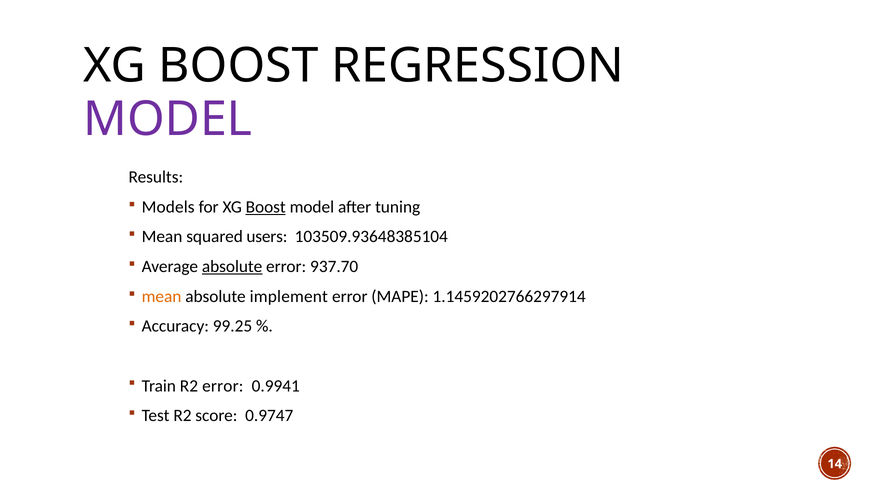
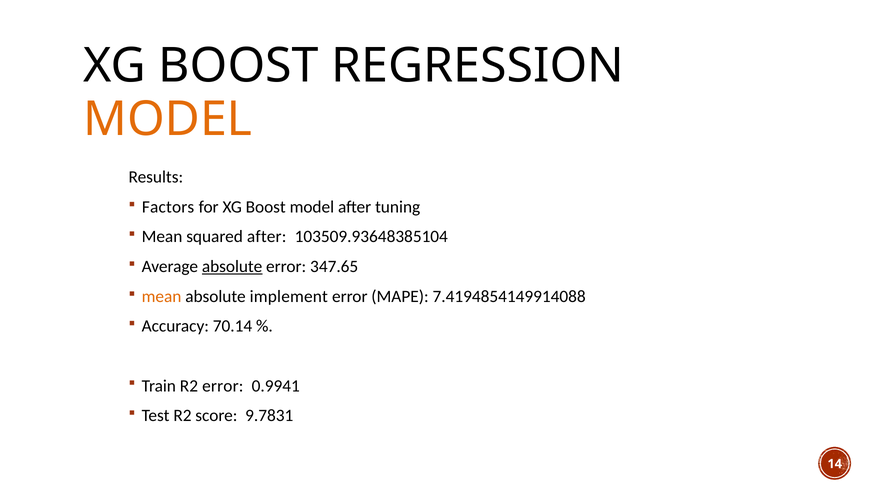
MODEL at (168, 119) colour: purple -> orange
Models: Models -> Factors
Boost at (266, 207) underline: present -> none
squared users: users -> after
937.70: 937.70 -> 347.65
1.1459202766297914: 1.1459202766297914 -> 7.4194854149914088
99.25: 99.25 -> 70.14
0.9747: 0.9747 -> 9.7831
